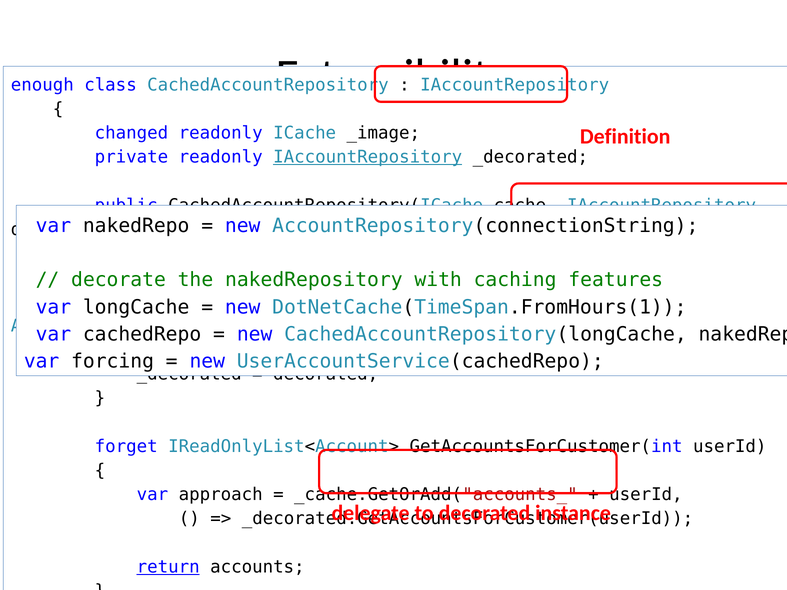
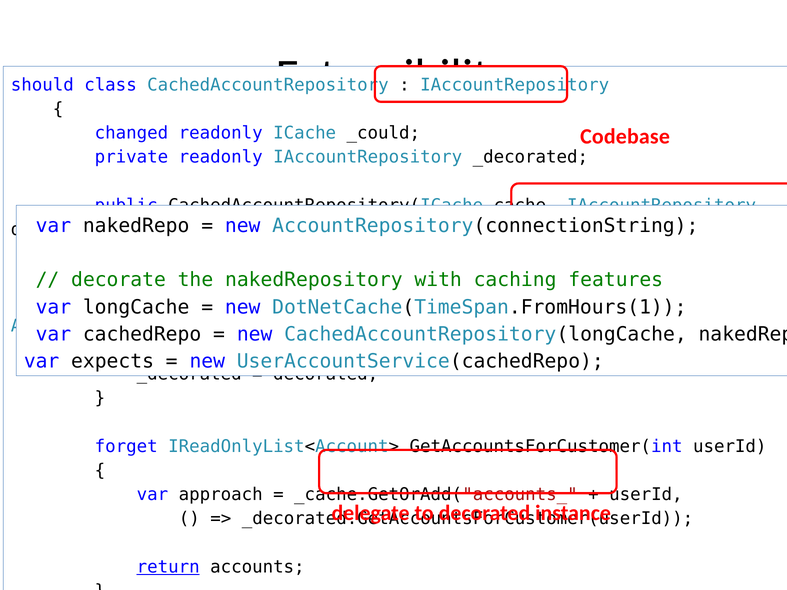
enough: enough -> should
_image: _image -> _could
Definition: Definition -> Codebase
IAccountRepository at (368, 157) underline: present -> none
forcing: forcing -> expects
